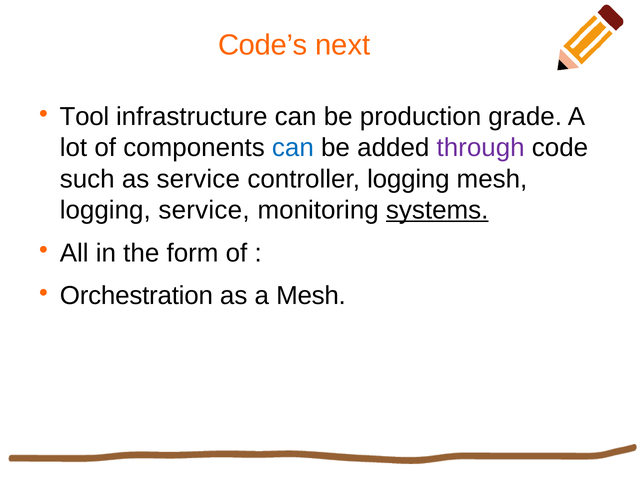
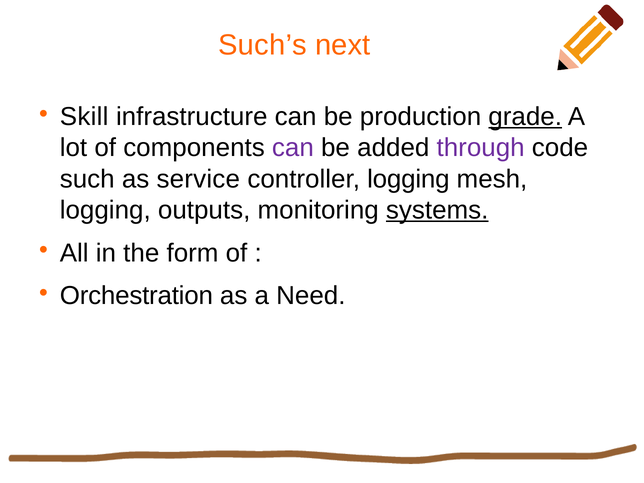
Code’s: Code’s -> Such’s
Tool: Tool -> Skill
grade underline: none -> present
can at (293, 148) colour: blue -> purple
logging service: service -> outputs
a Mesh: Mesh -> Need
